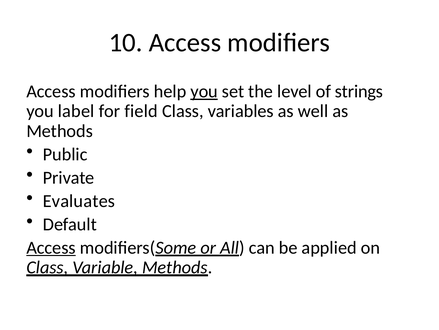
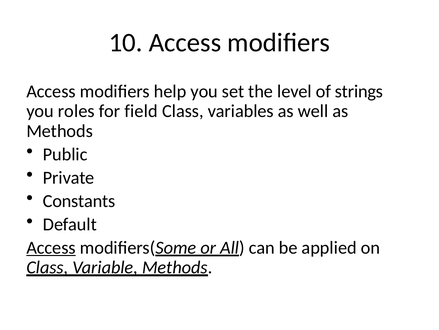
you at (204, 91) underline: present -> none
label: label -> roles
Evaluates: Evaluates -> Constants
